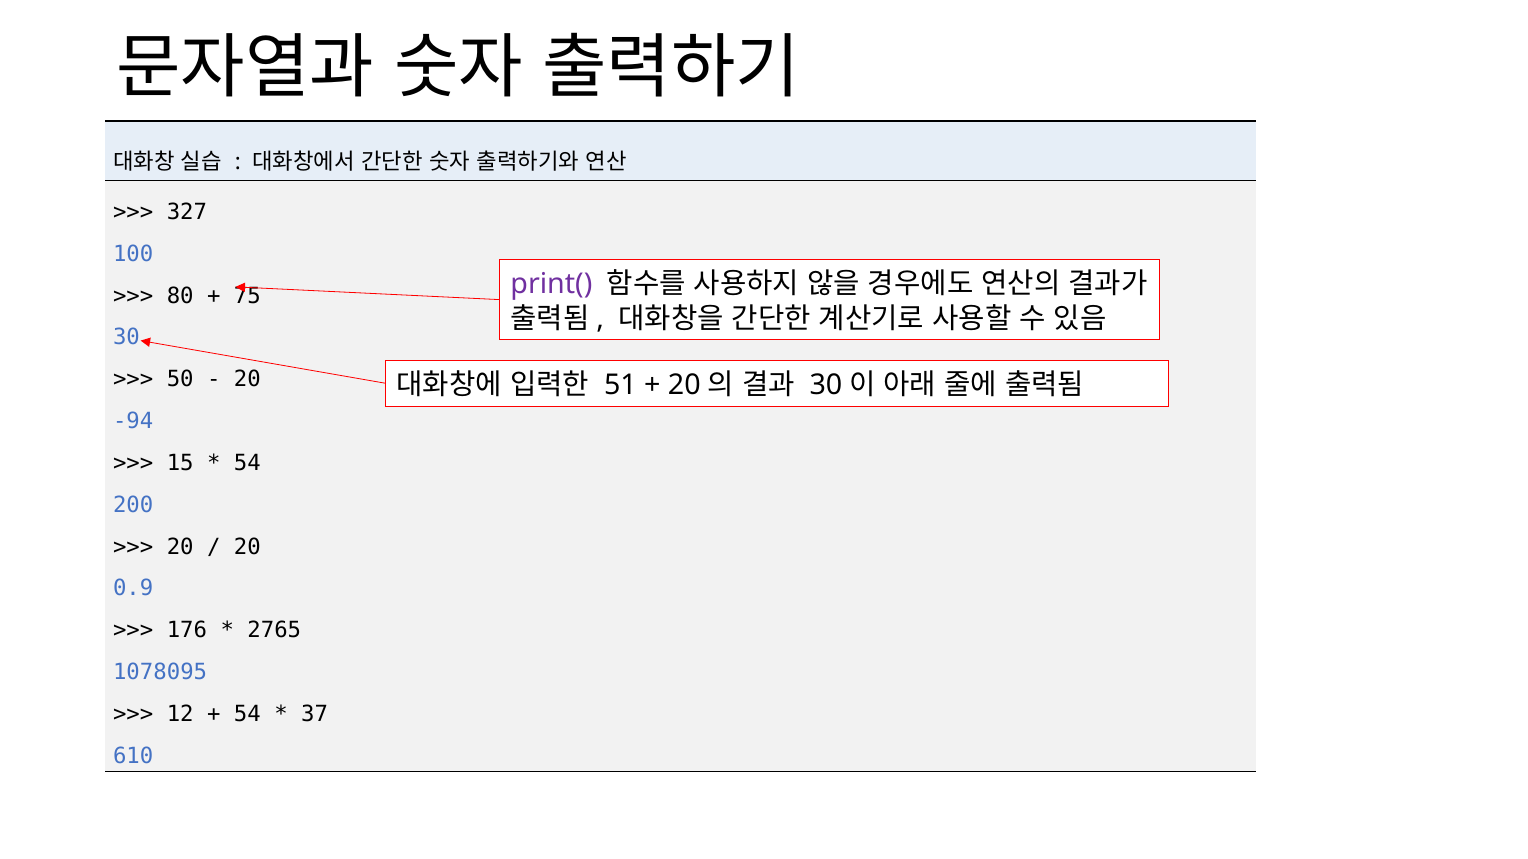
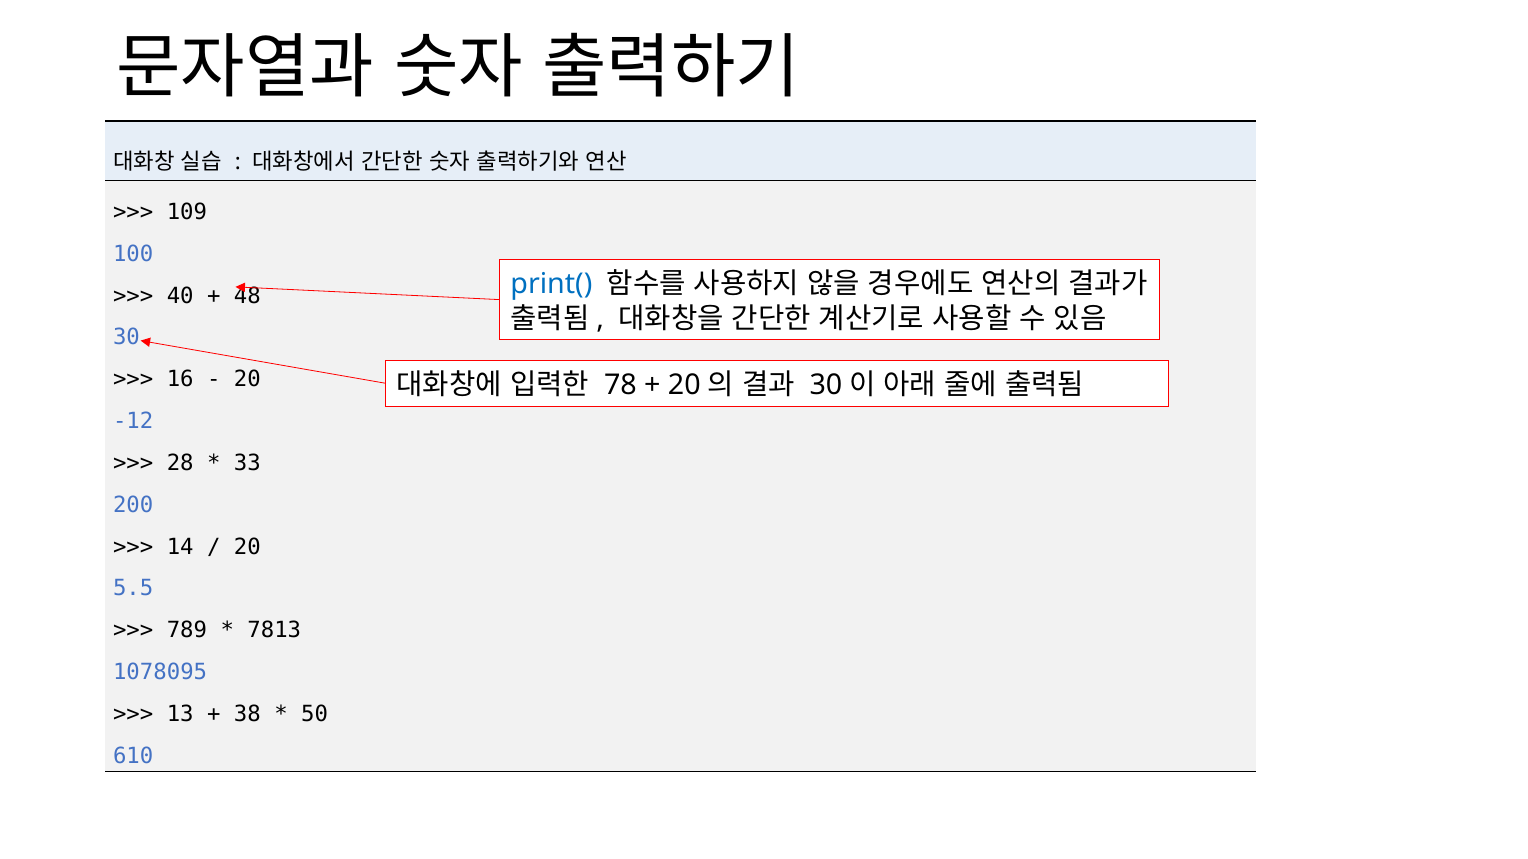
327: 327 -> 109
print( colour: purple -> blue
80: 80 -> 40
75: 75 -> 48
50: 50 -> 16
51: 51 -> 78
-94: -94 -> -12
15: 15 -> 28
54 at (247, 463): 54 -> 33
20 at (180, 547): 20 -> 14
0.9: 0.9 -> 5.5
176: 176 -> 789
2765: 2765 -> 7813
12: 12 -> 13
54 at (247, 715): 54 -> 38
37: 37 -> 50
